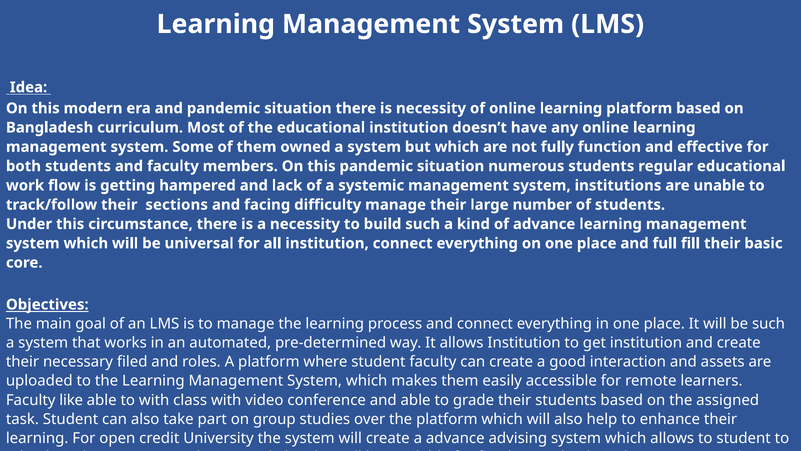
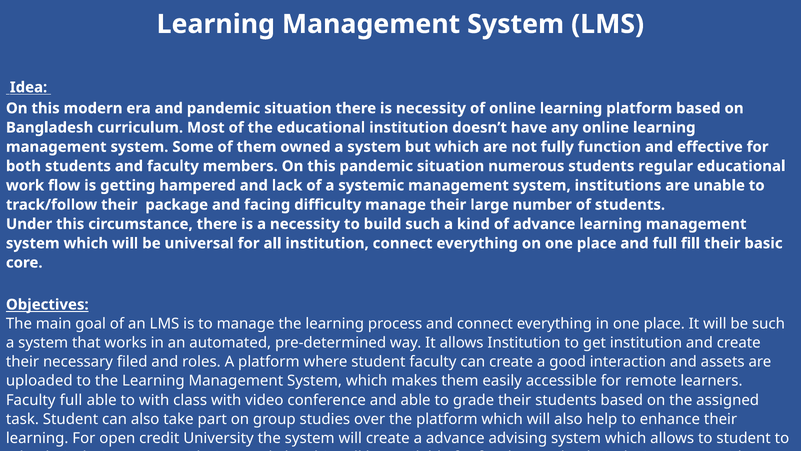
sections: sections -> package
Faculty like: like -> full
